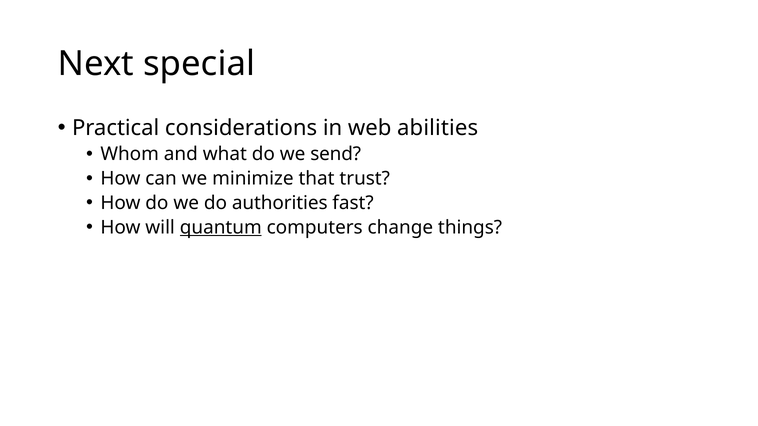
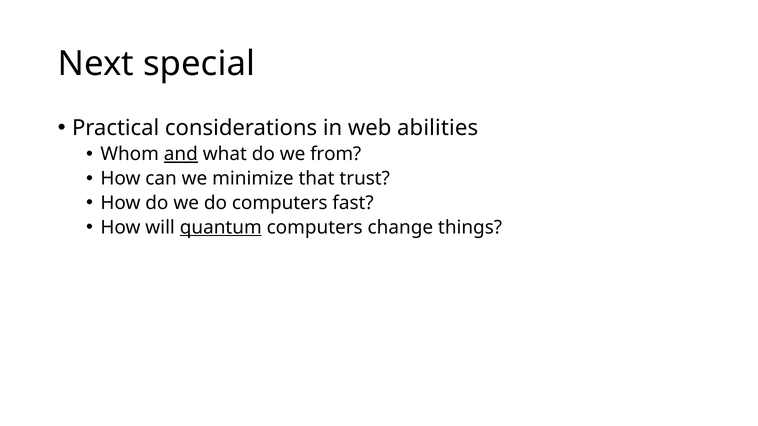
and underline: none -> present
send: send -> from
do authorities: authorities -> computers
